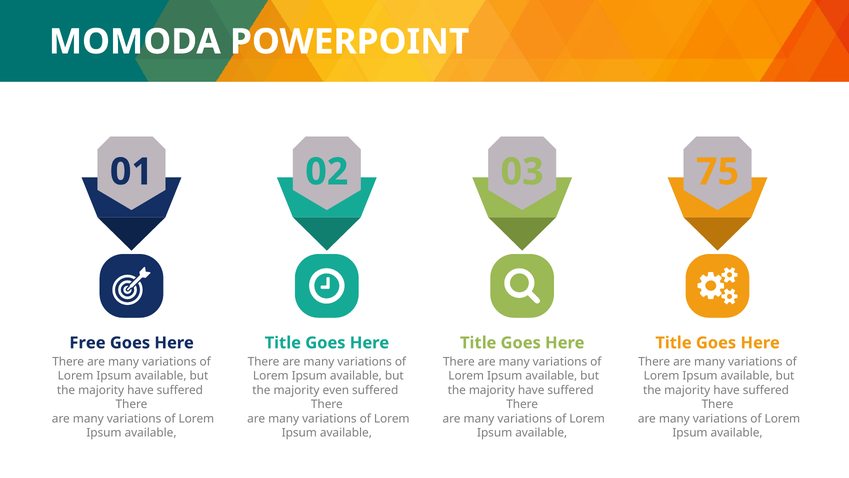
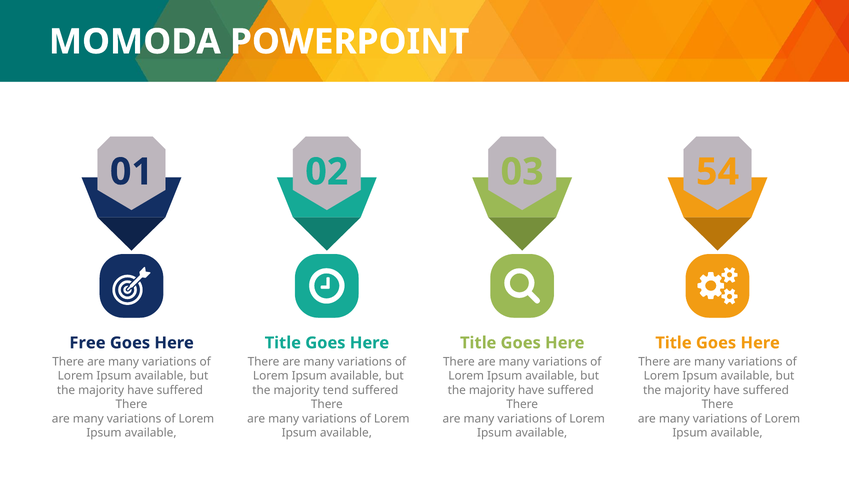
75: 75 -> 54
even: even -> tend
